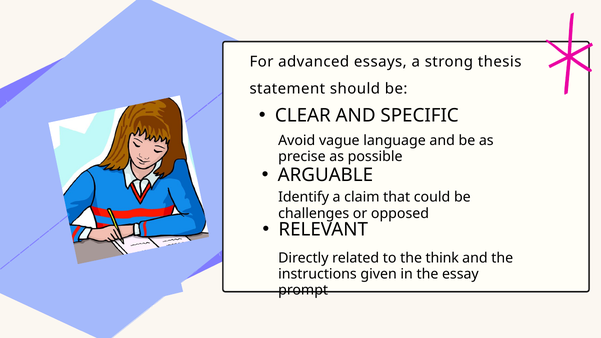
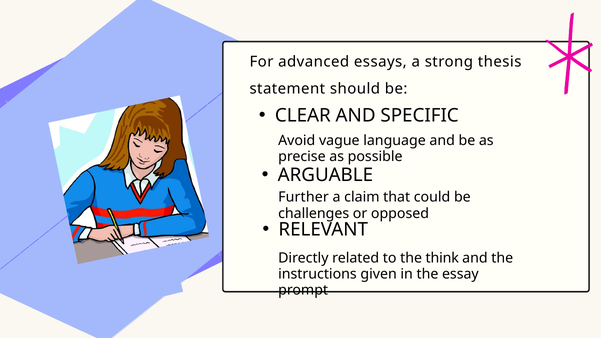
Identify: Identify -> Further
